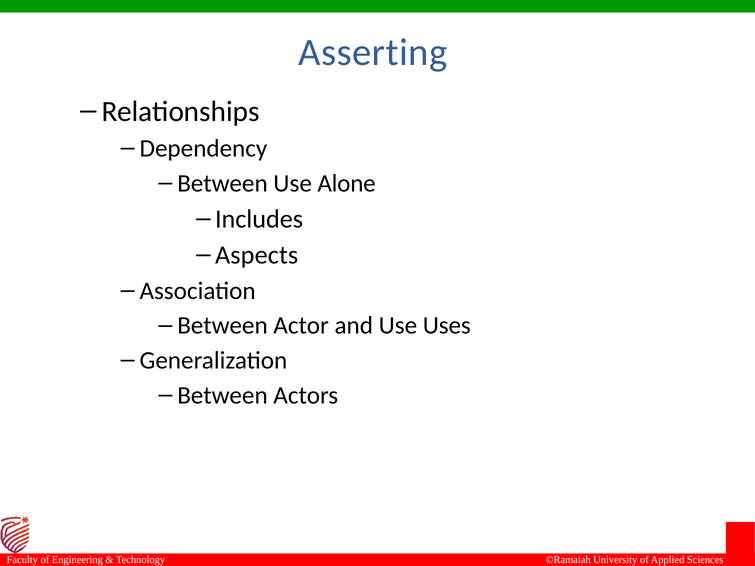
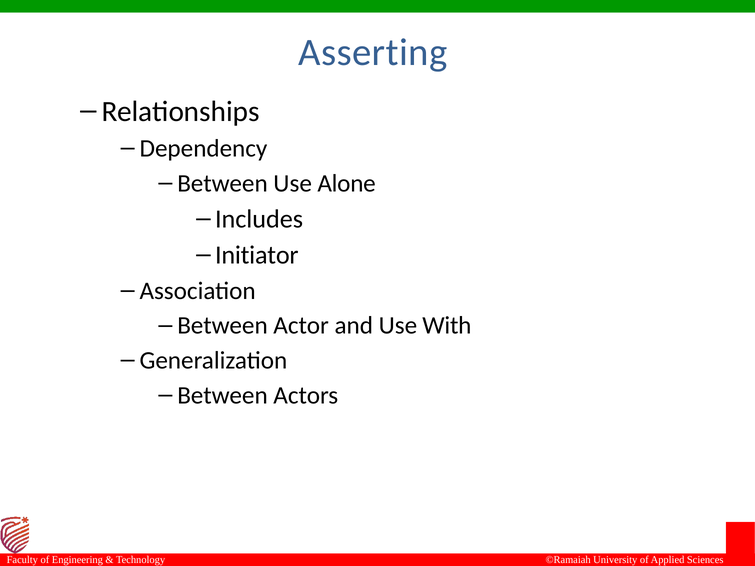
Aspects: Aspects -> Initiator
Uses: Uses -> With
